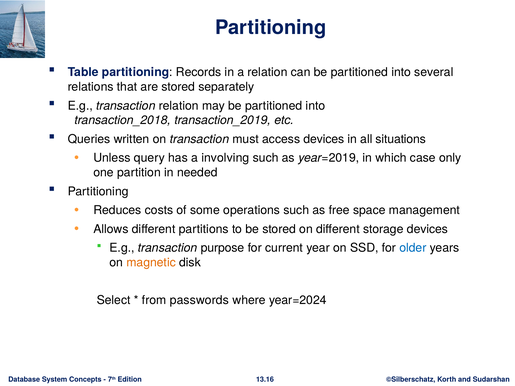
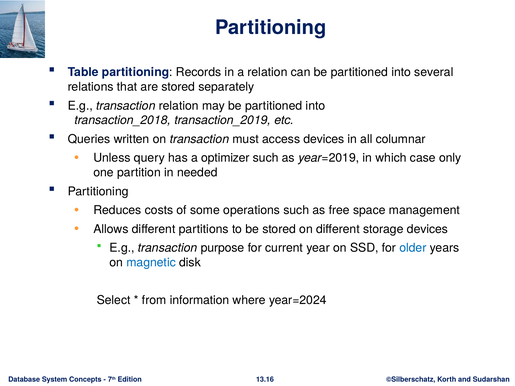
situations: situations -> columnar
involving: involving -> optimizer
magnetic colour: orange -> blue
passwords: passwords -> information
